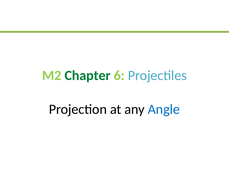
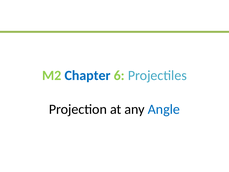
Chapter colour: green -> blue
